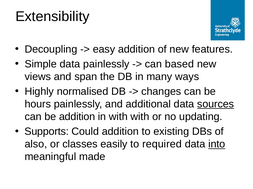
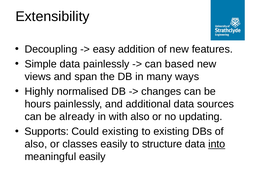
sources underline: present -> none
be addition: addition -> already
with with: with -> also
Could addition: addition -> existing
required: required -> structure
meaningful made: made -> easily
